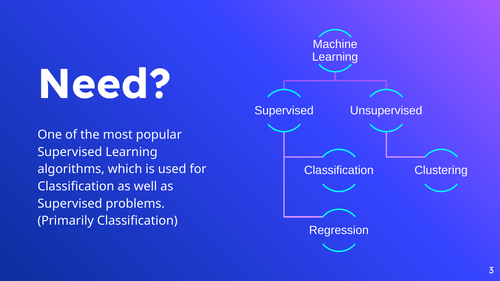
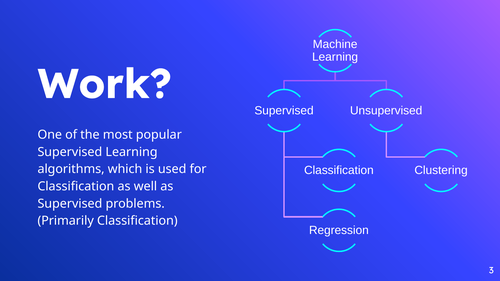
Need: Need -> Work
